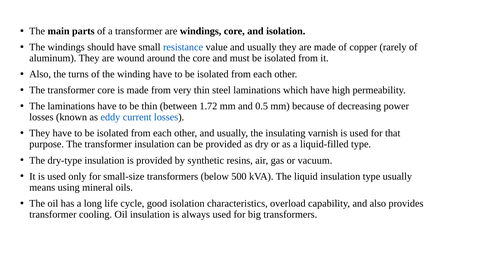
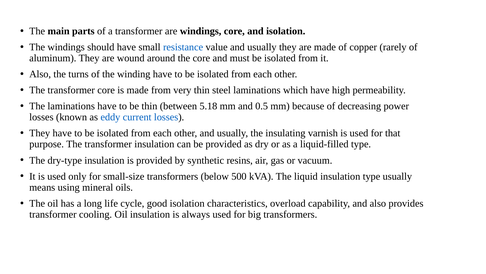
1.72: 1.72 -> 5.18
